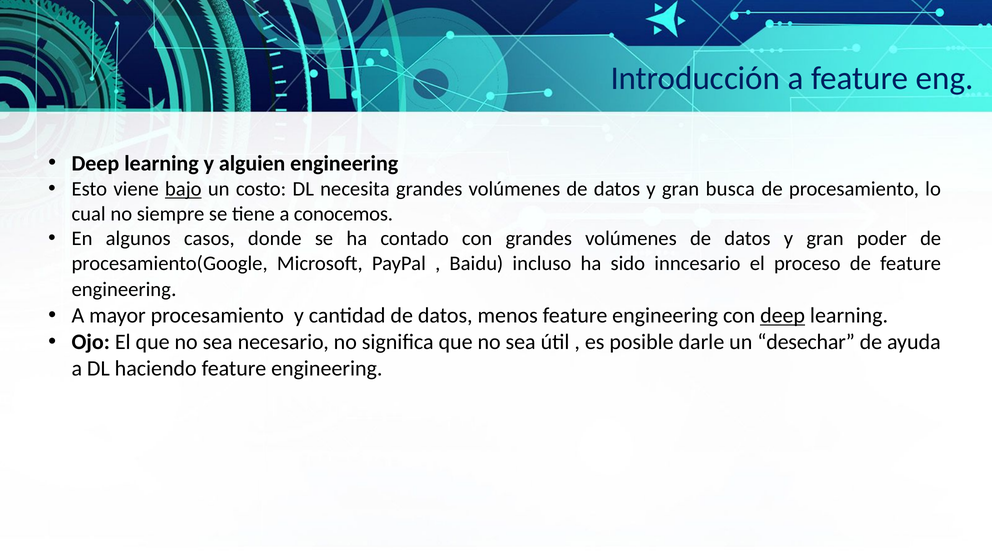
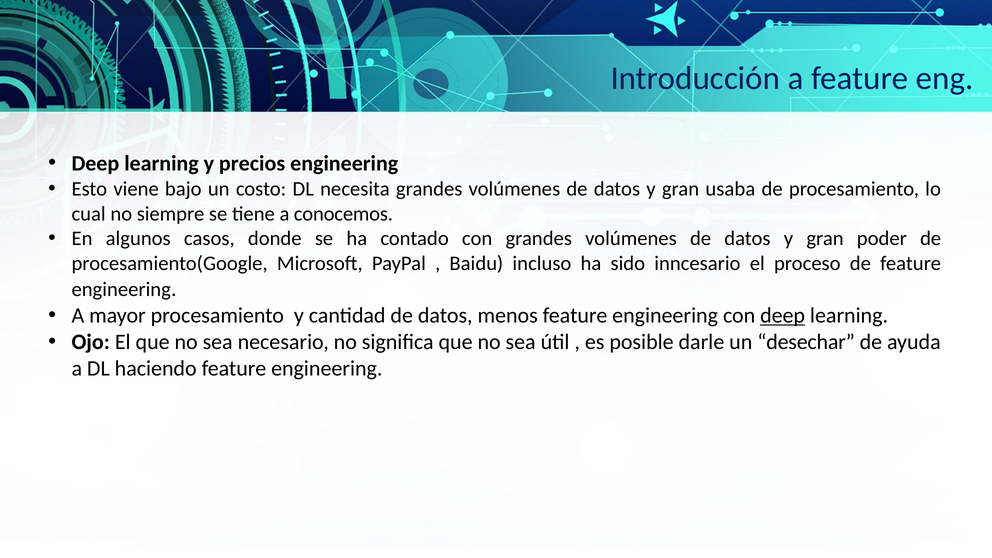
alguien: alguien -> precios
bajo underline: present -> none
busca: busca -> usaba
